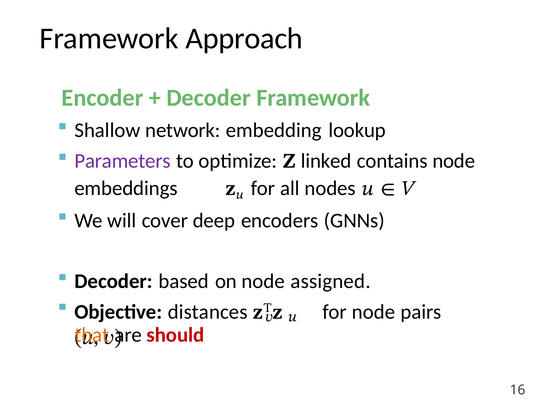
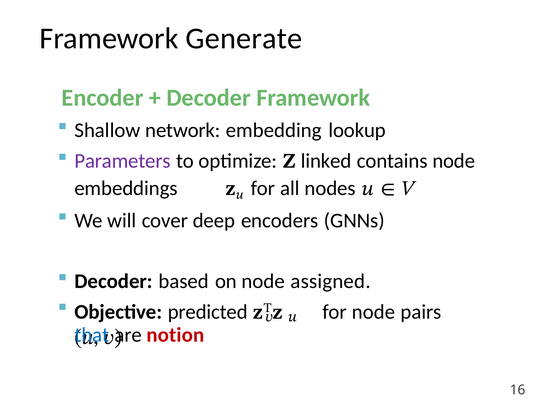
Approach: Approach -> Generate
distances: distances -> predicted
that colour: orange -> blue
should: should -> notion
